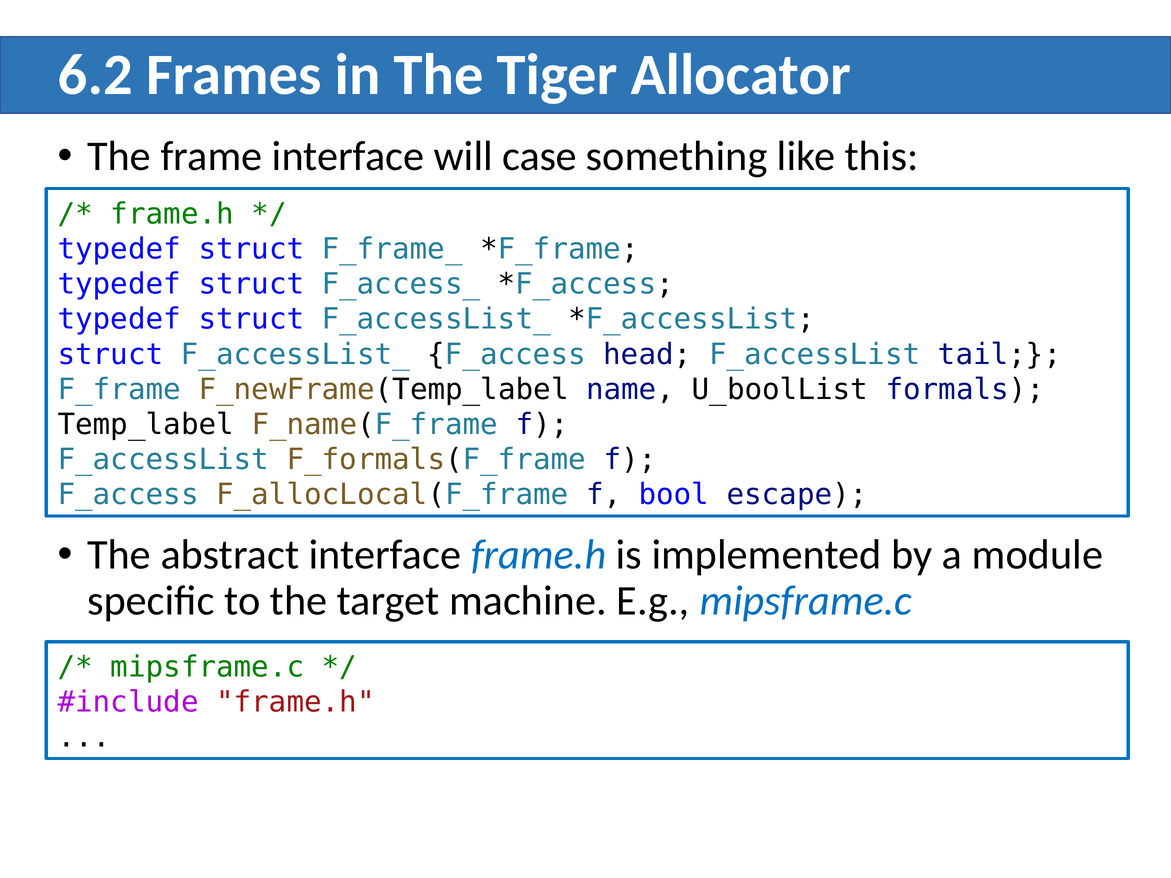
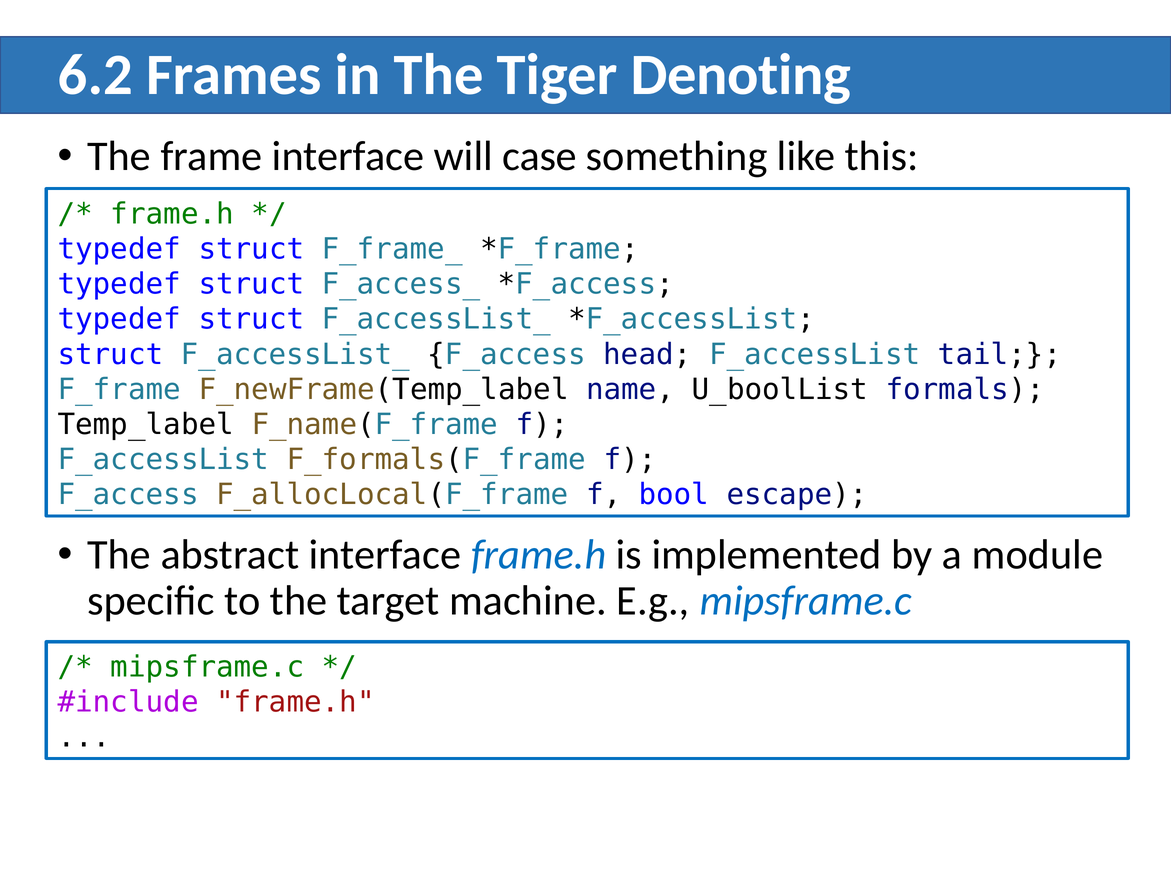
Allocator: Allocator -> Denoting
